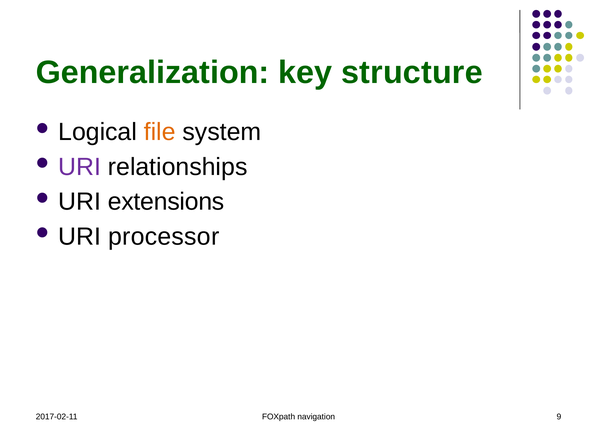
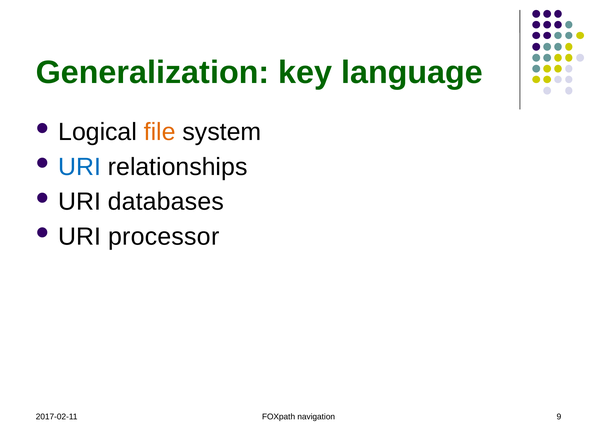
structure: structure -> language
URI at (80, 167) colour: purple -> blue
extensions: extensions -> databases
